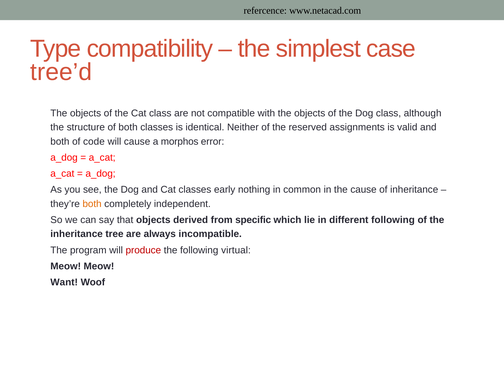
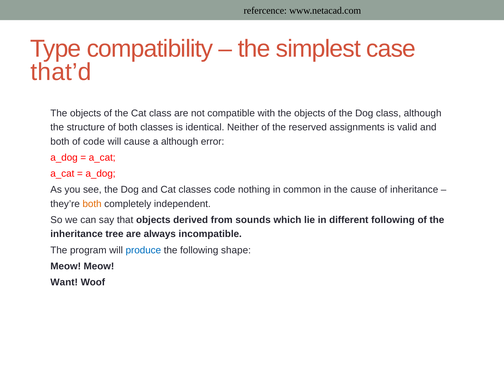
tree’d: tree’d -> that’d
a morphos: morphos -> although
classes early: early -> code
specific: specific -> sounds
produce colour: red -> blue
virtual: virtual -> shape
